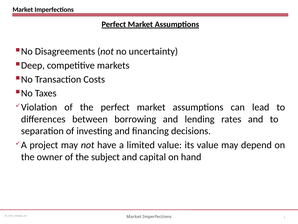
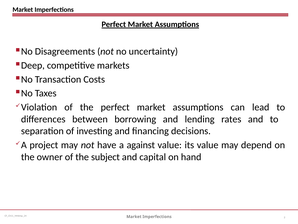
limited: limited -> against
